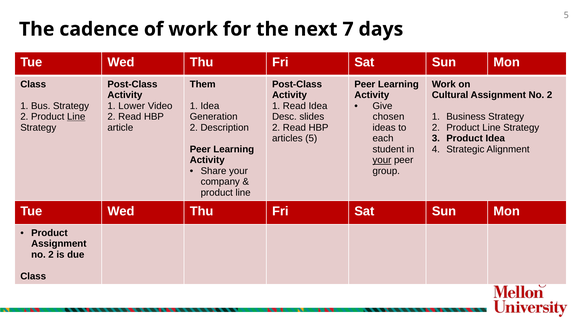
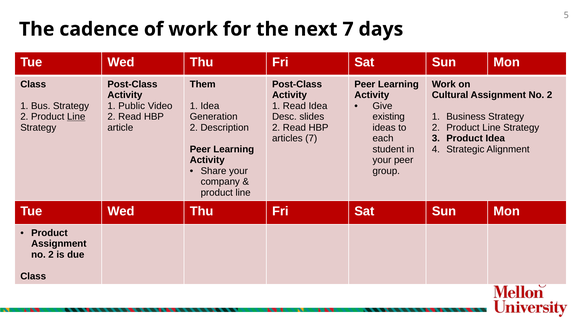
Lower: Lower -> Public
chosen: chosen -> existing
articles 5: 5 -> 7
your at (382, 160) underline: present -> none
